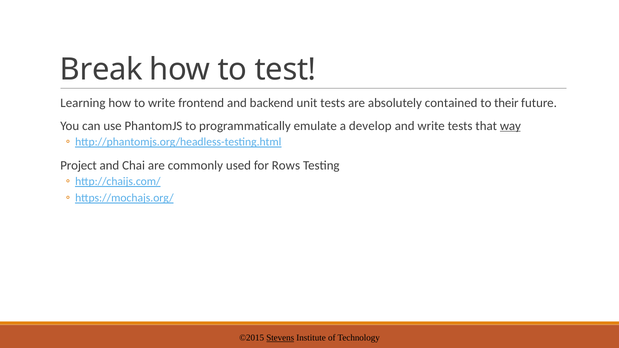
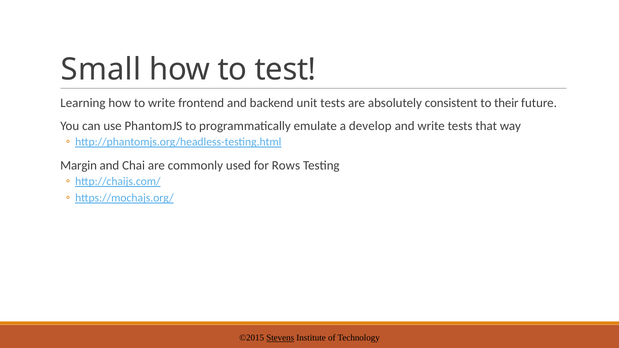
Break: Break -> Small
contained: contained -> consistent
way underline: present -> none
Project: Project -> Margin
